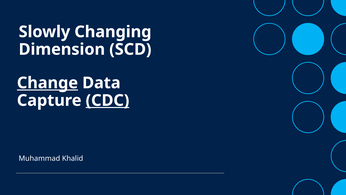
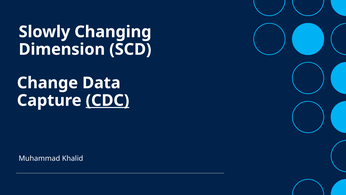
Change underline: present -> none
